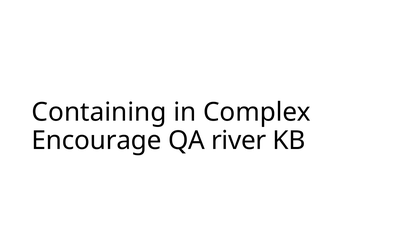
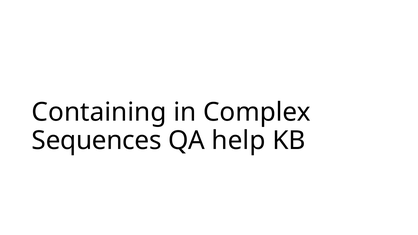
Encourage: Encourage -> Sequences
river: river -> help
